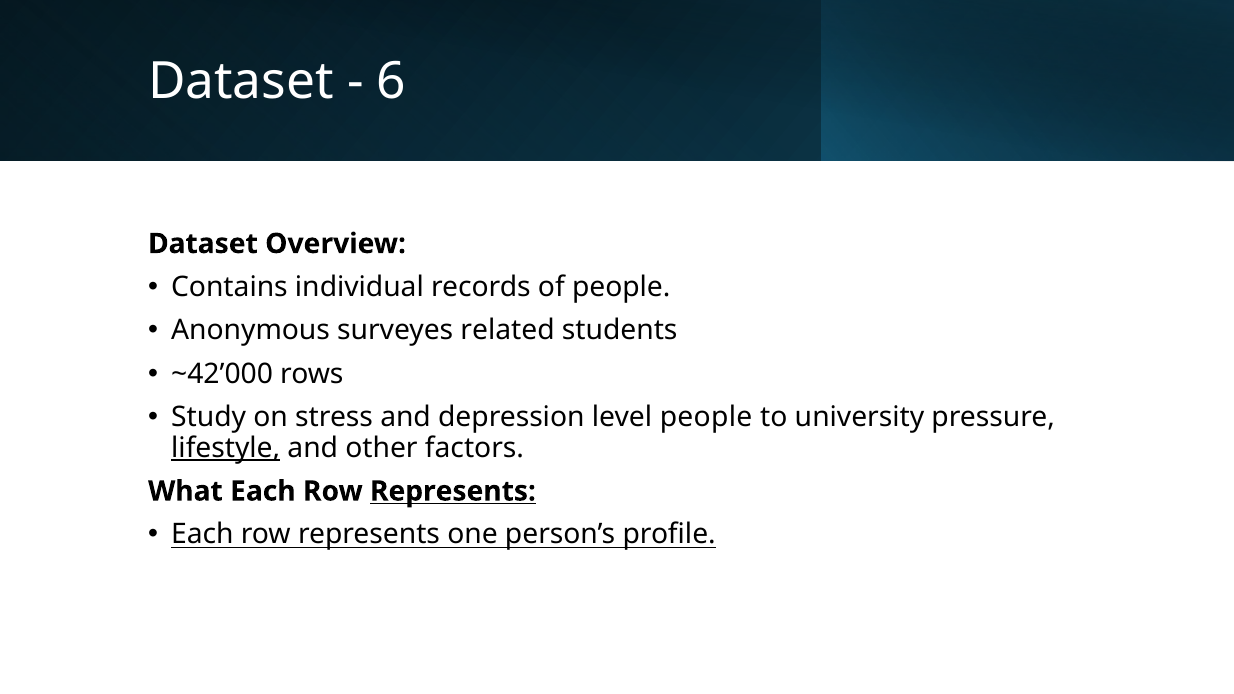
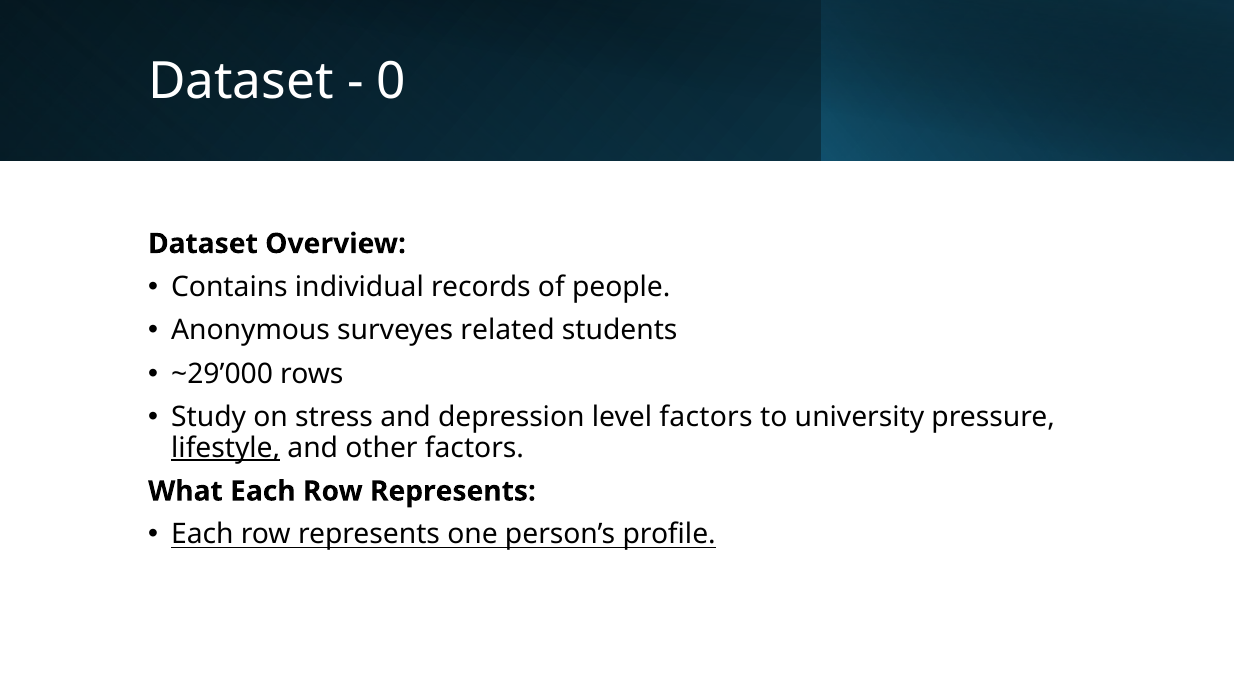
6: 6 -> 0
~42’000: ~42’000 -> ~29’000
level people: people -> factors
Represents at (453, 491) underline: present -> none
